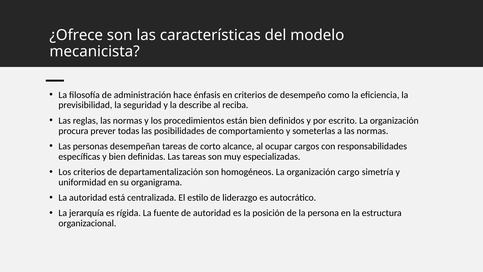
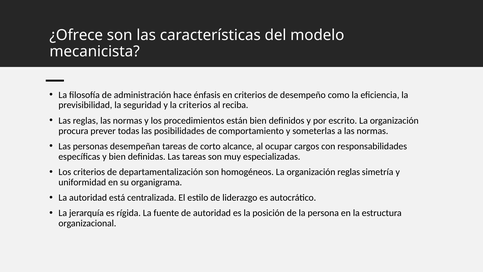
la describe: describe -> criterios
organización cargo: cargo -> reglas
